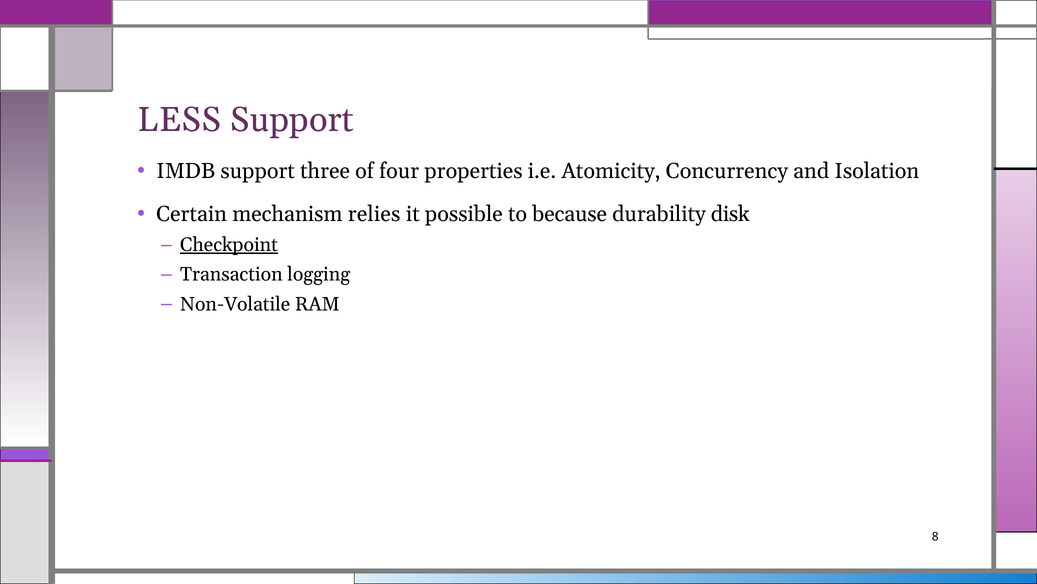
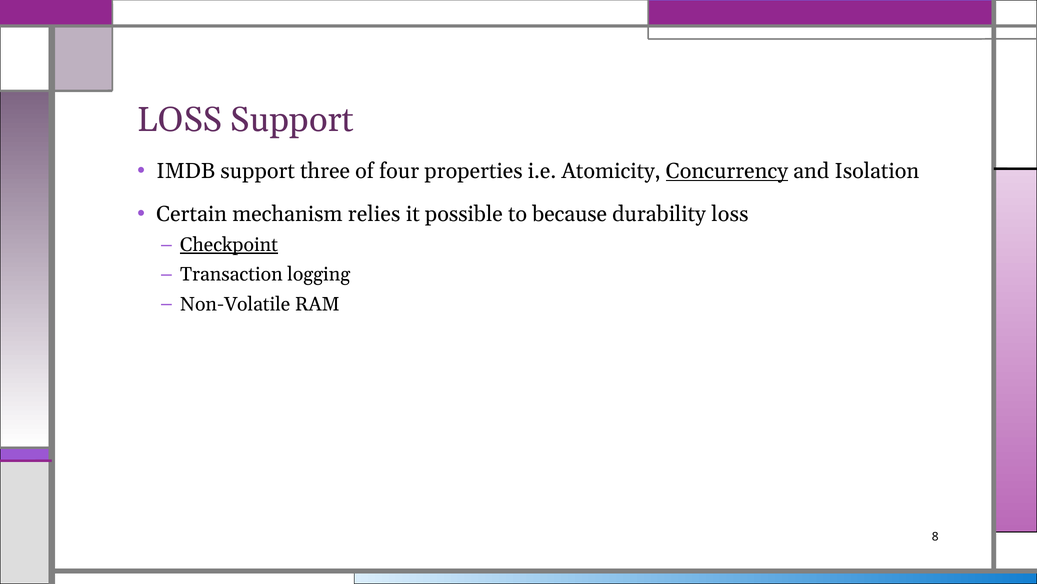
LESS at (179, 120): LESS -> LOSS
Concurrency underline: none -> present
durability disk: disk -> loss
